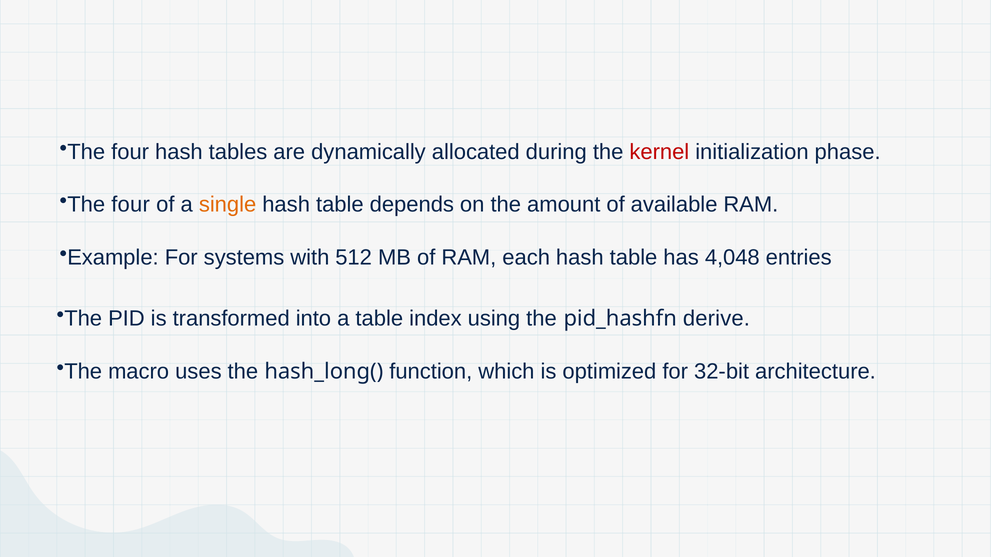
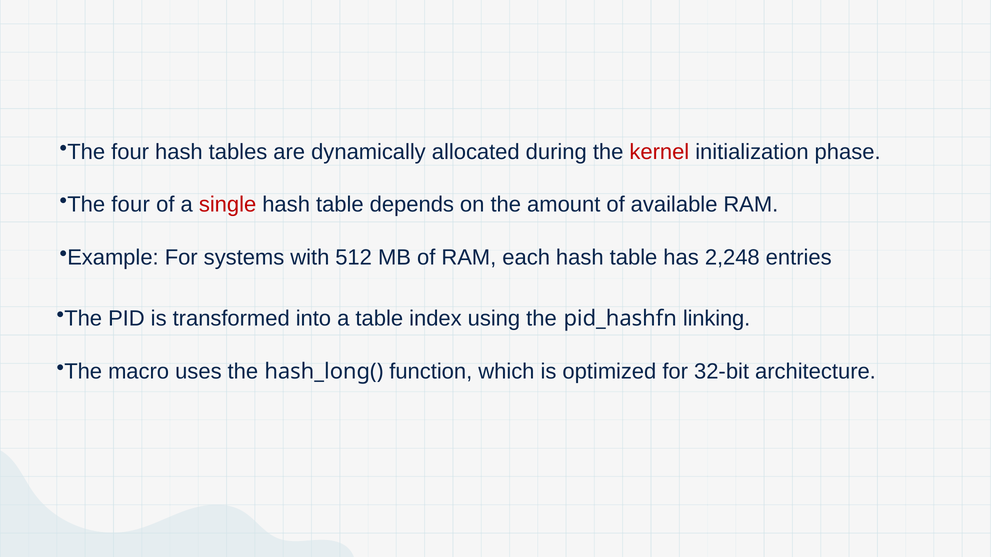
single colour: orange -> red
4,048: 4,048 -> 2,248
derive: derive -> linking
